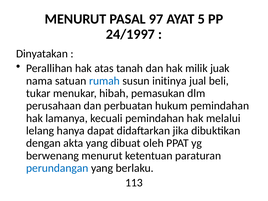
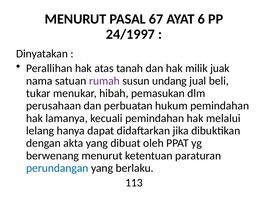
97: 97 -> 67
5: 5 -> 6
rumah colour: blue -> purple
initinya: initinya -> undang
